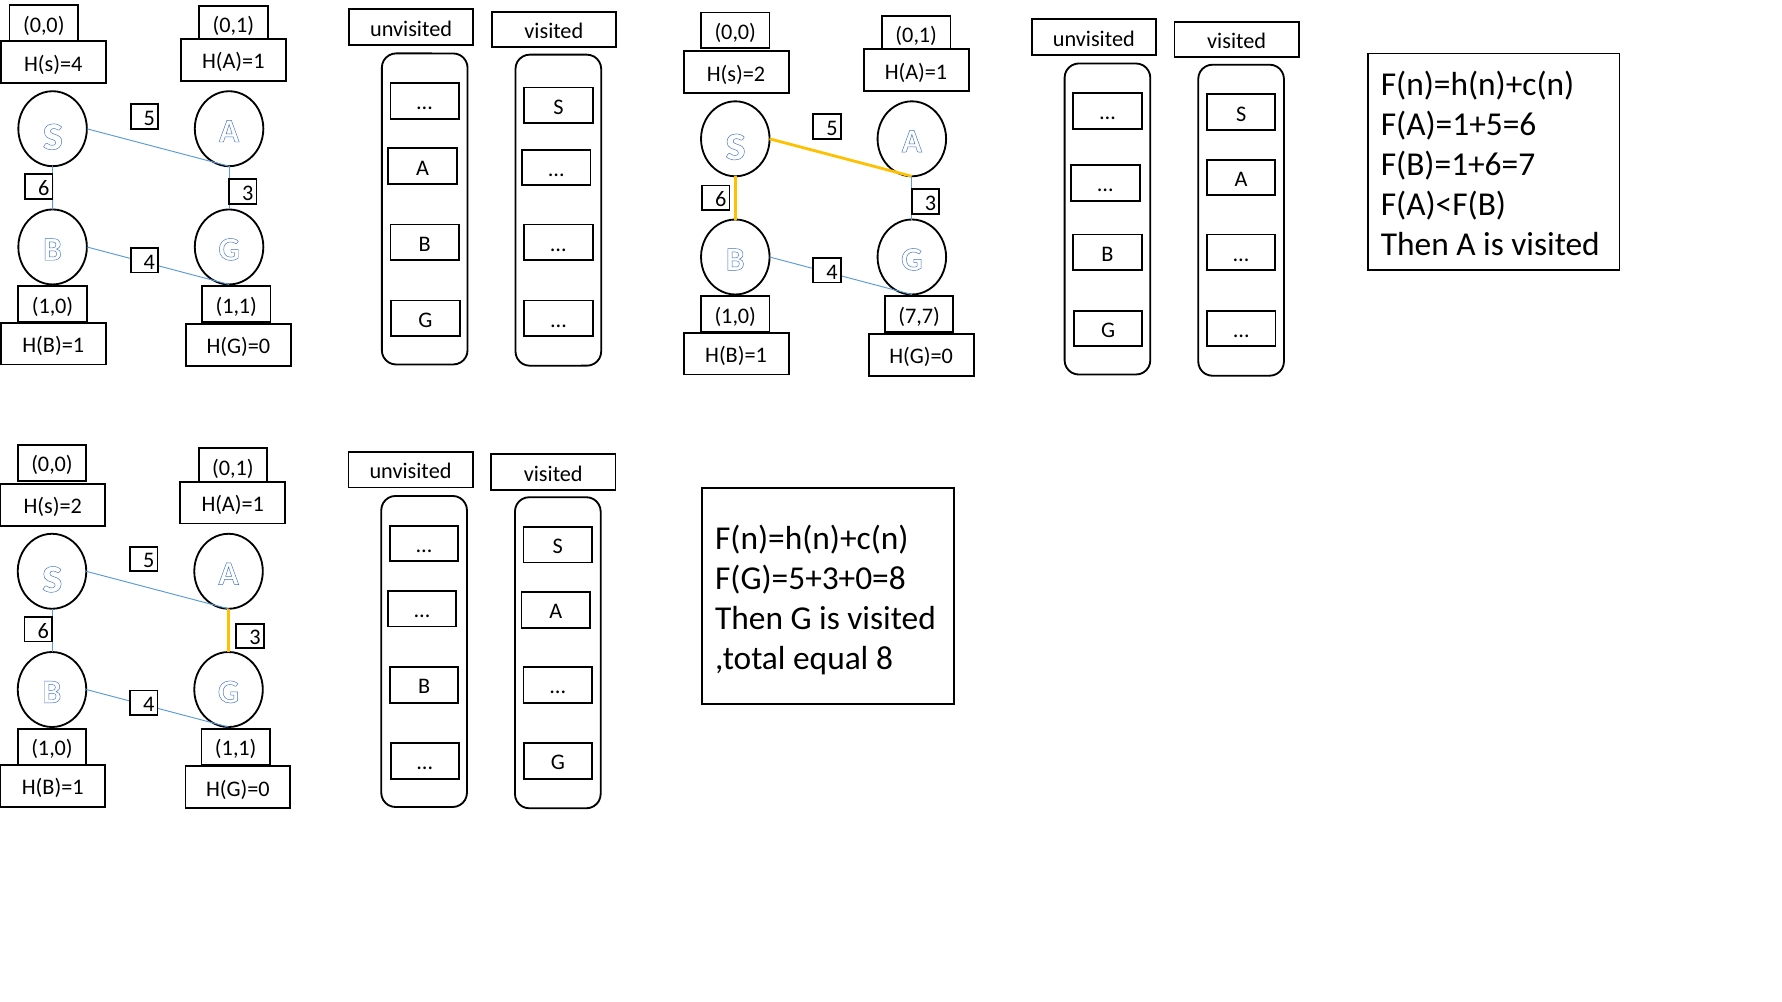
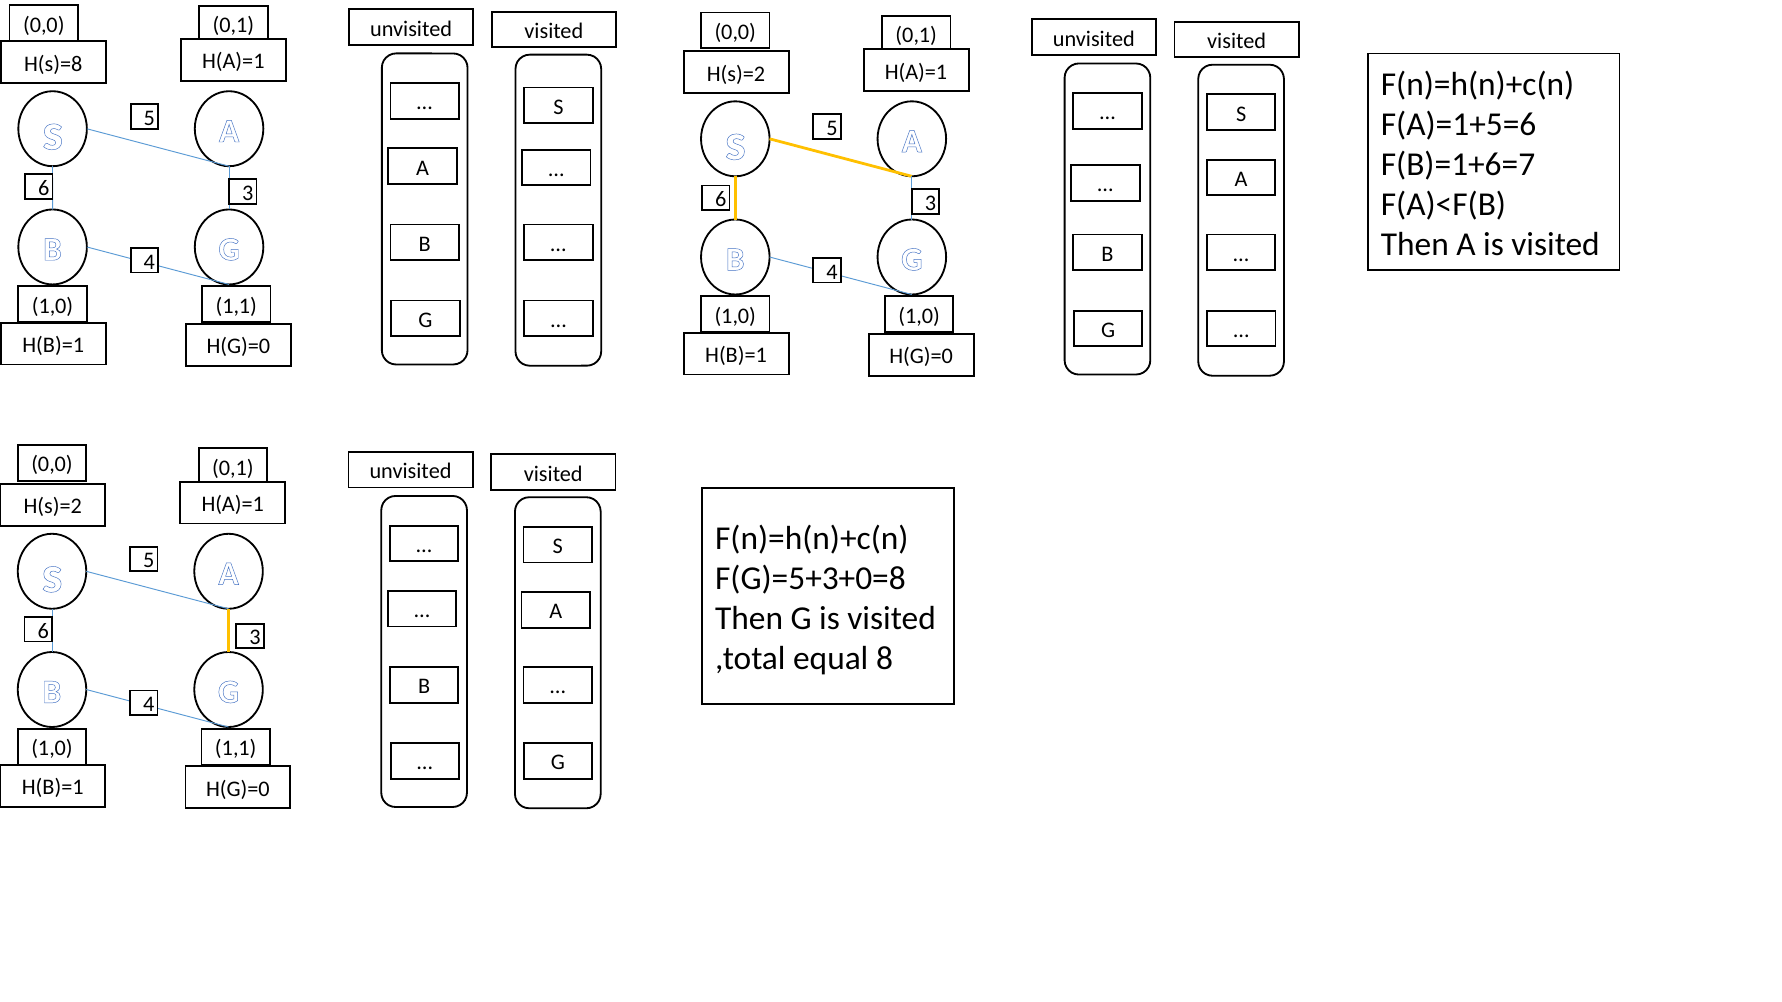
H(s)=4: H(s)=4 -> H(s)=8
7,7 at (919, 316): 7,7 -> 1,0
